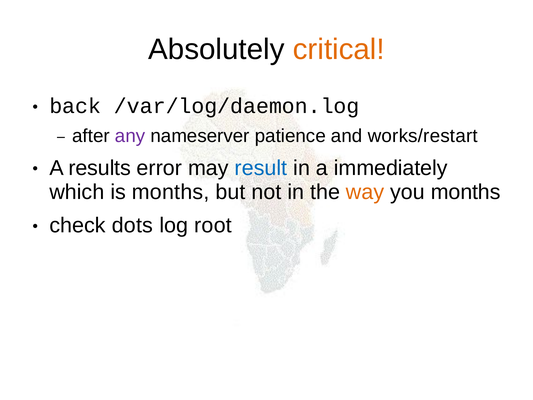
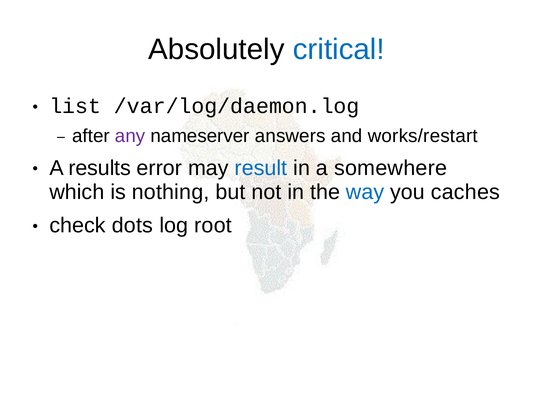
critical colour: orange -> blue
back: back -> list
patience: patience -> answers
immediately: immediately -> somewhere
is months: months -> nothing
way colour: orange -> blue
you months: months -> caches
